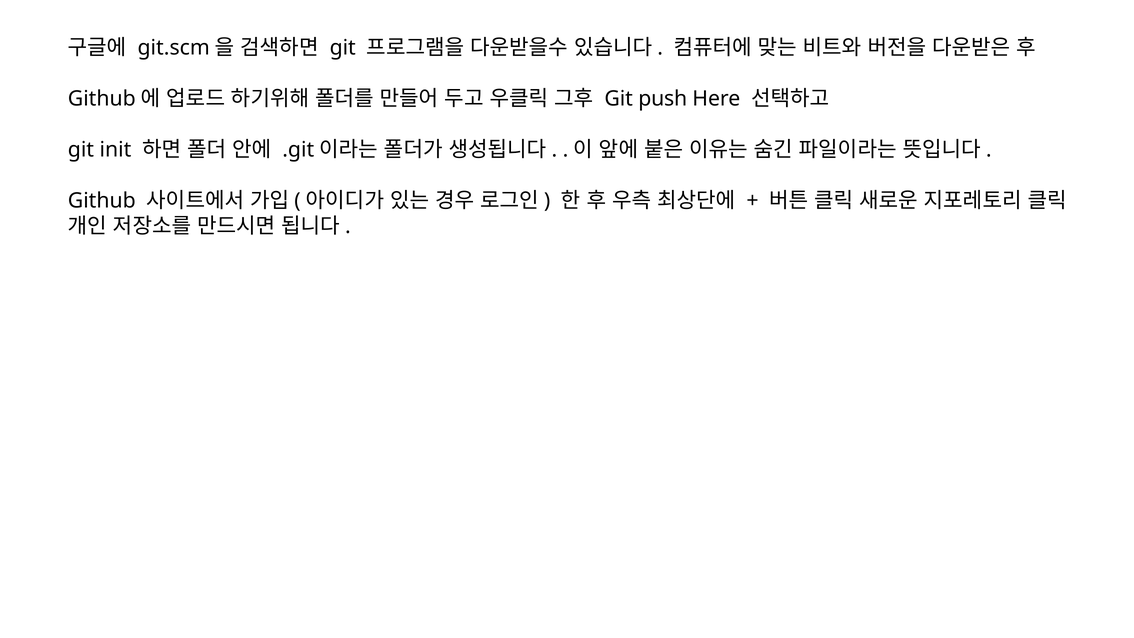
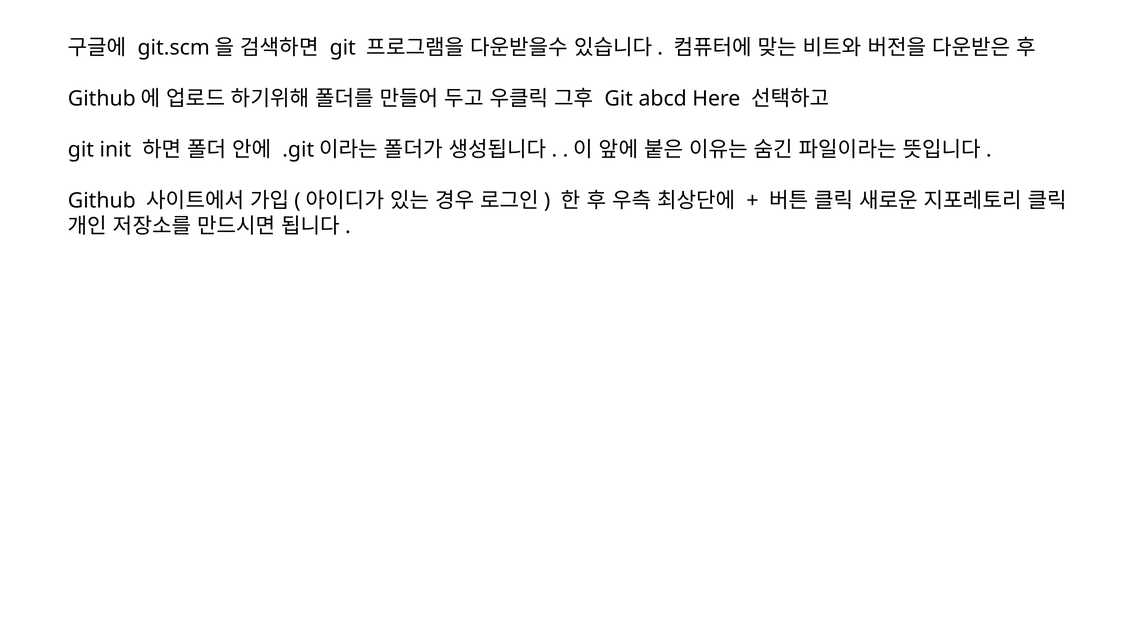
push: push -> abcd
